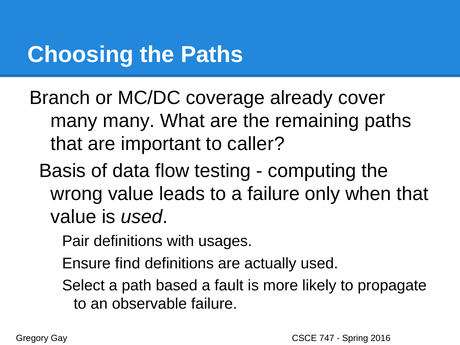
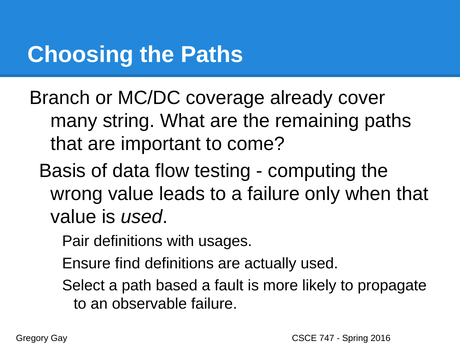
many many: many -> string
caller: caller -> come
